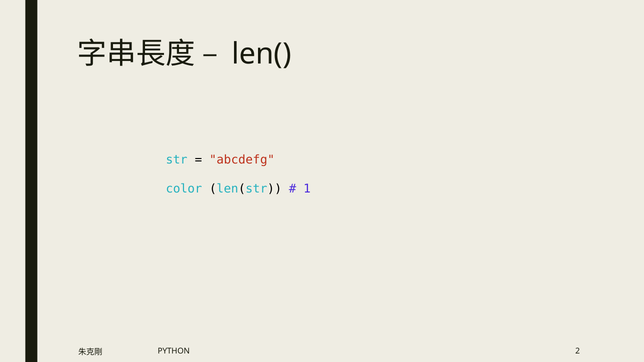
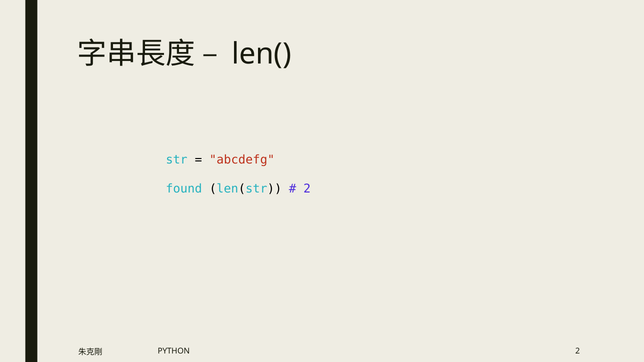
color: color -> found
1 at (307, 189): 1 -> 2
